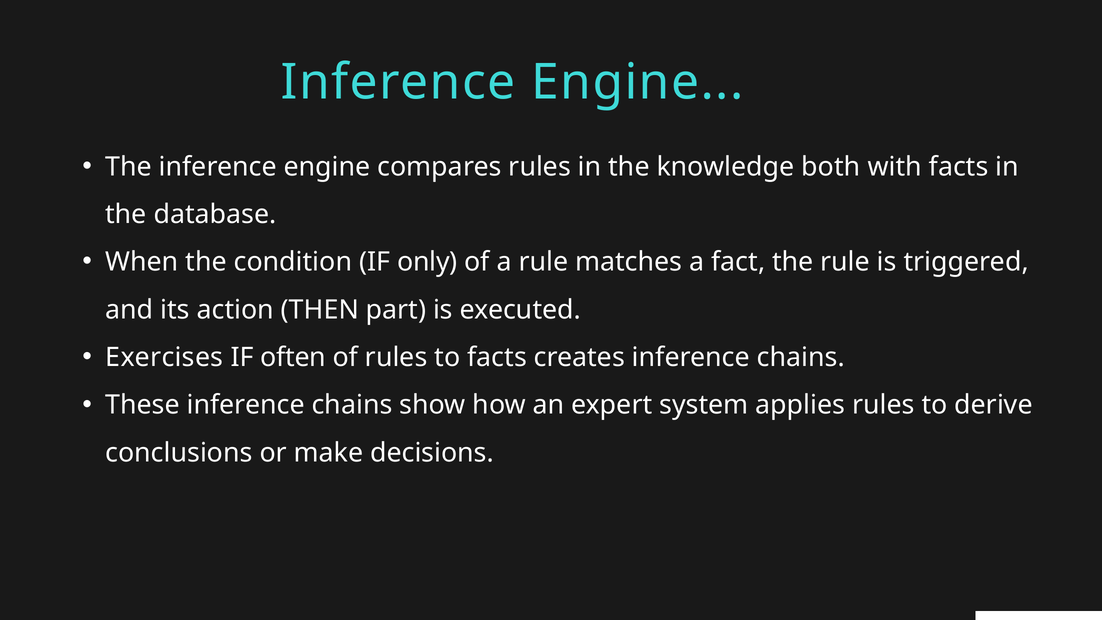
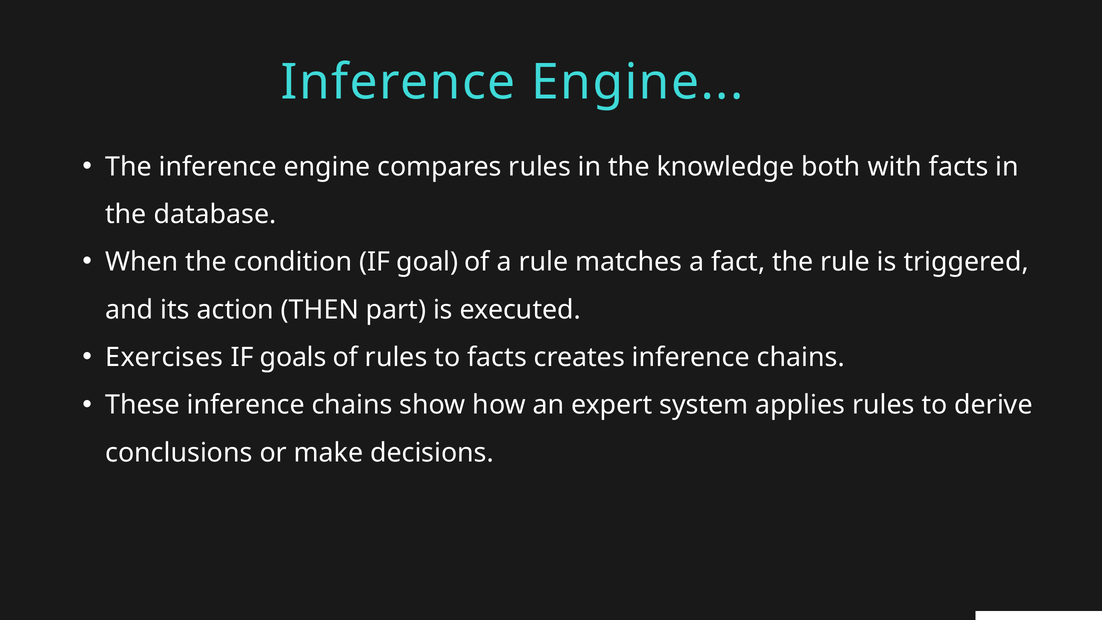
only: only -> goal
often: often -> goals
